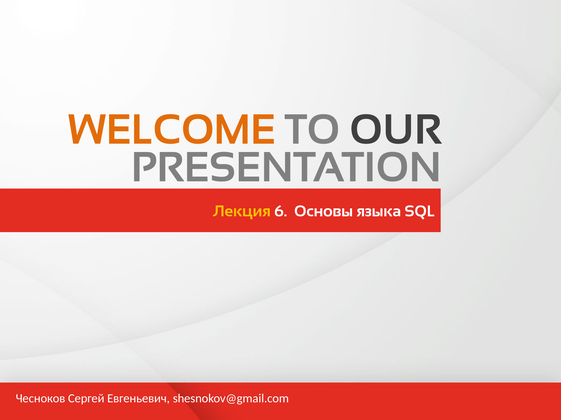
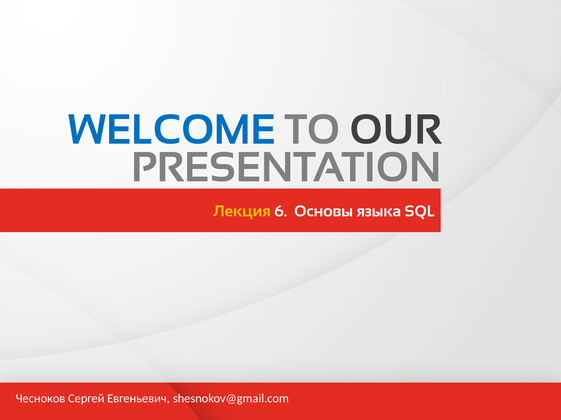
WELCOME colour: orange -> blue
